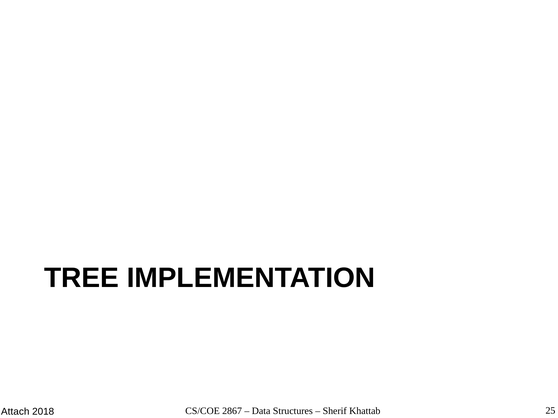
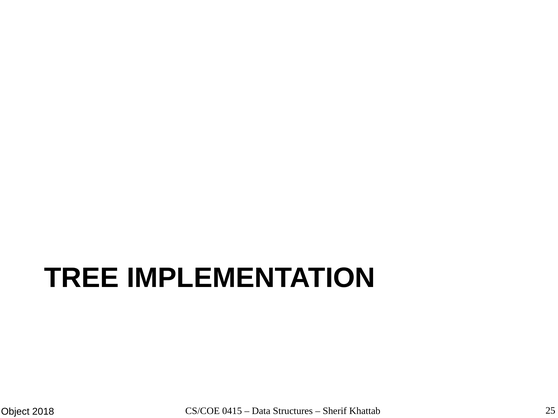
2867: 2867 -> 0415
Attach: Attach -> Object
